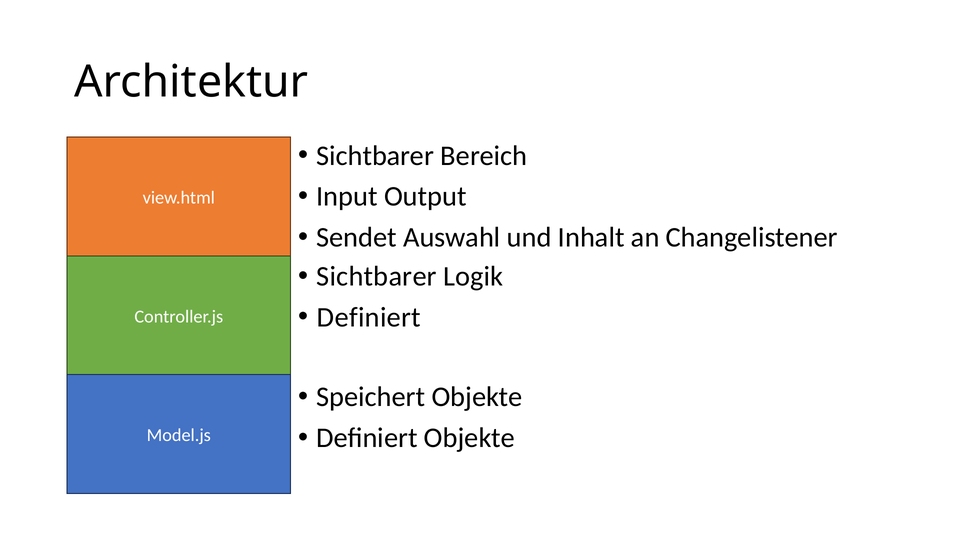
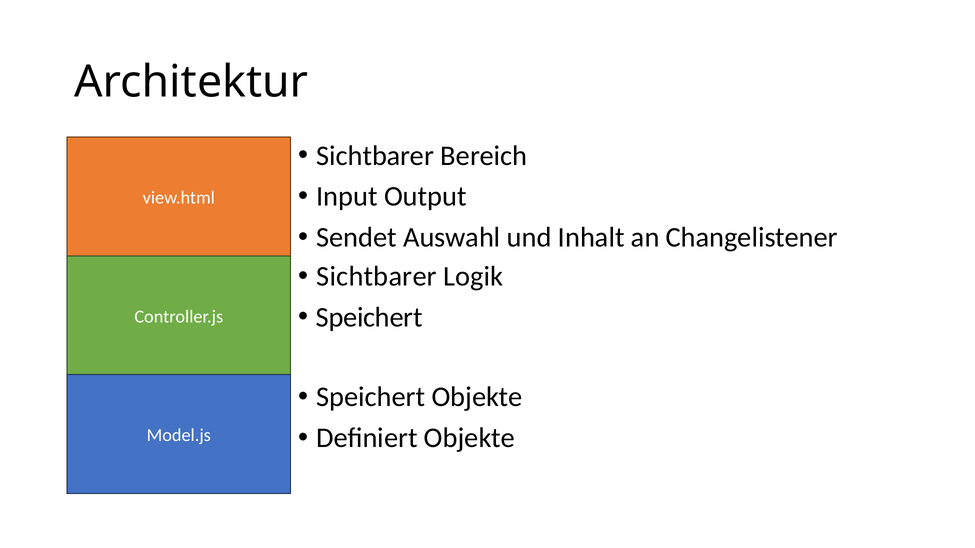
Definiert at (369, 317): Definiert -> Speichert
